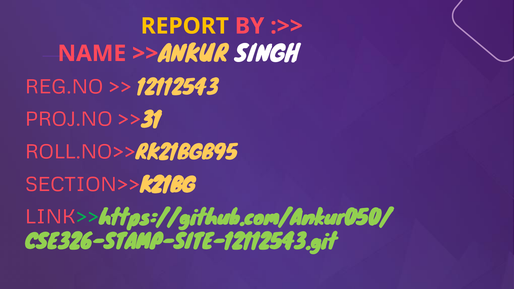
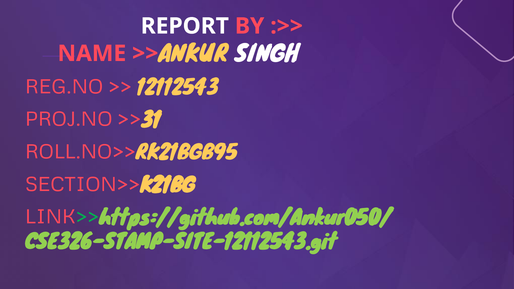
REPORT colour: yellow -> white
